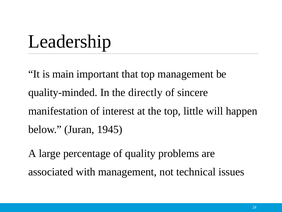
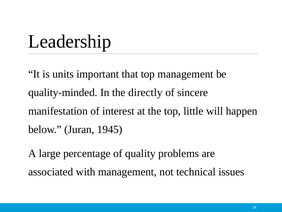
main: main -> units
